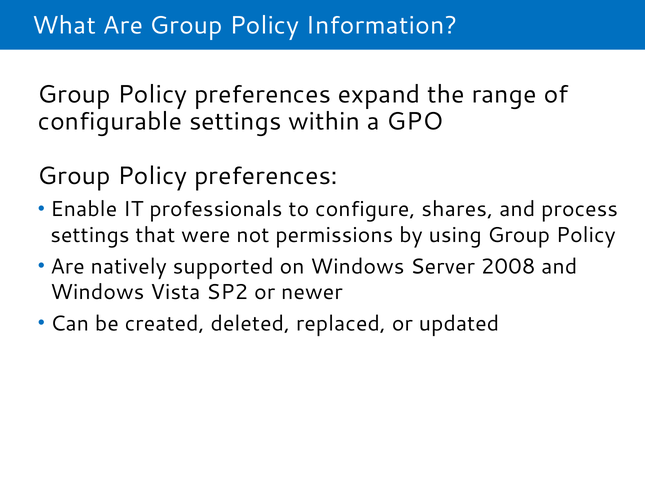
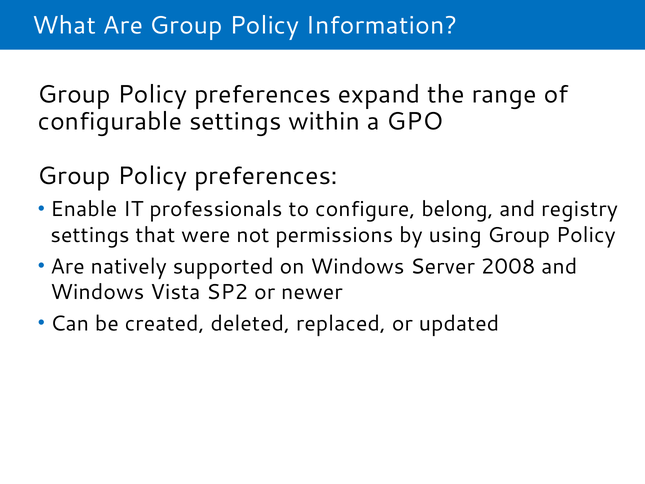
shares: shares -> belong
process: process -> registry
